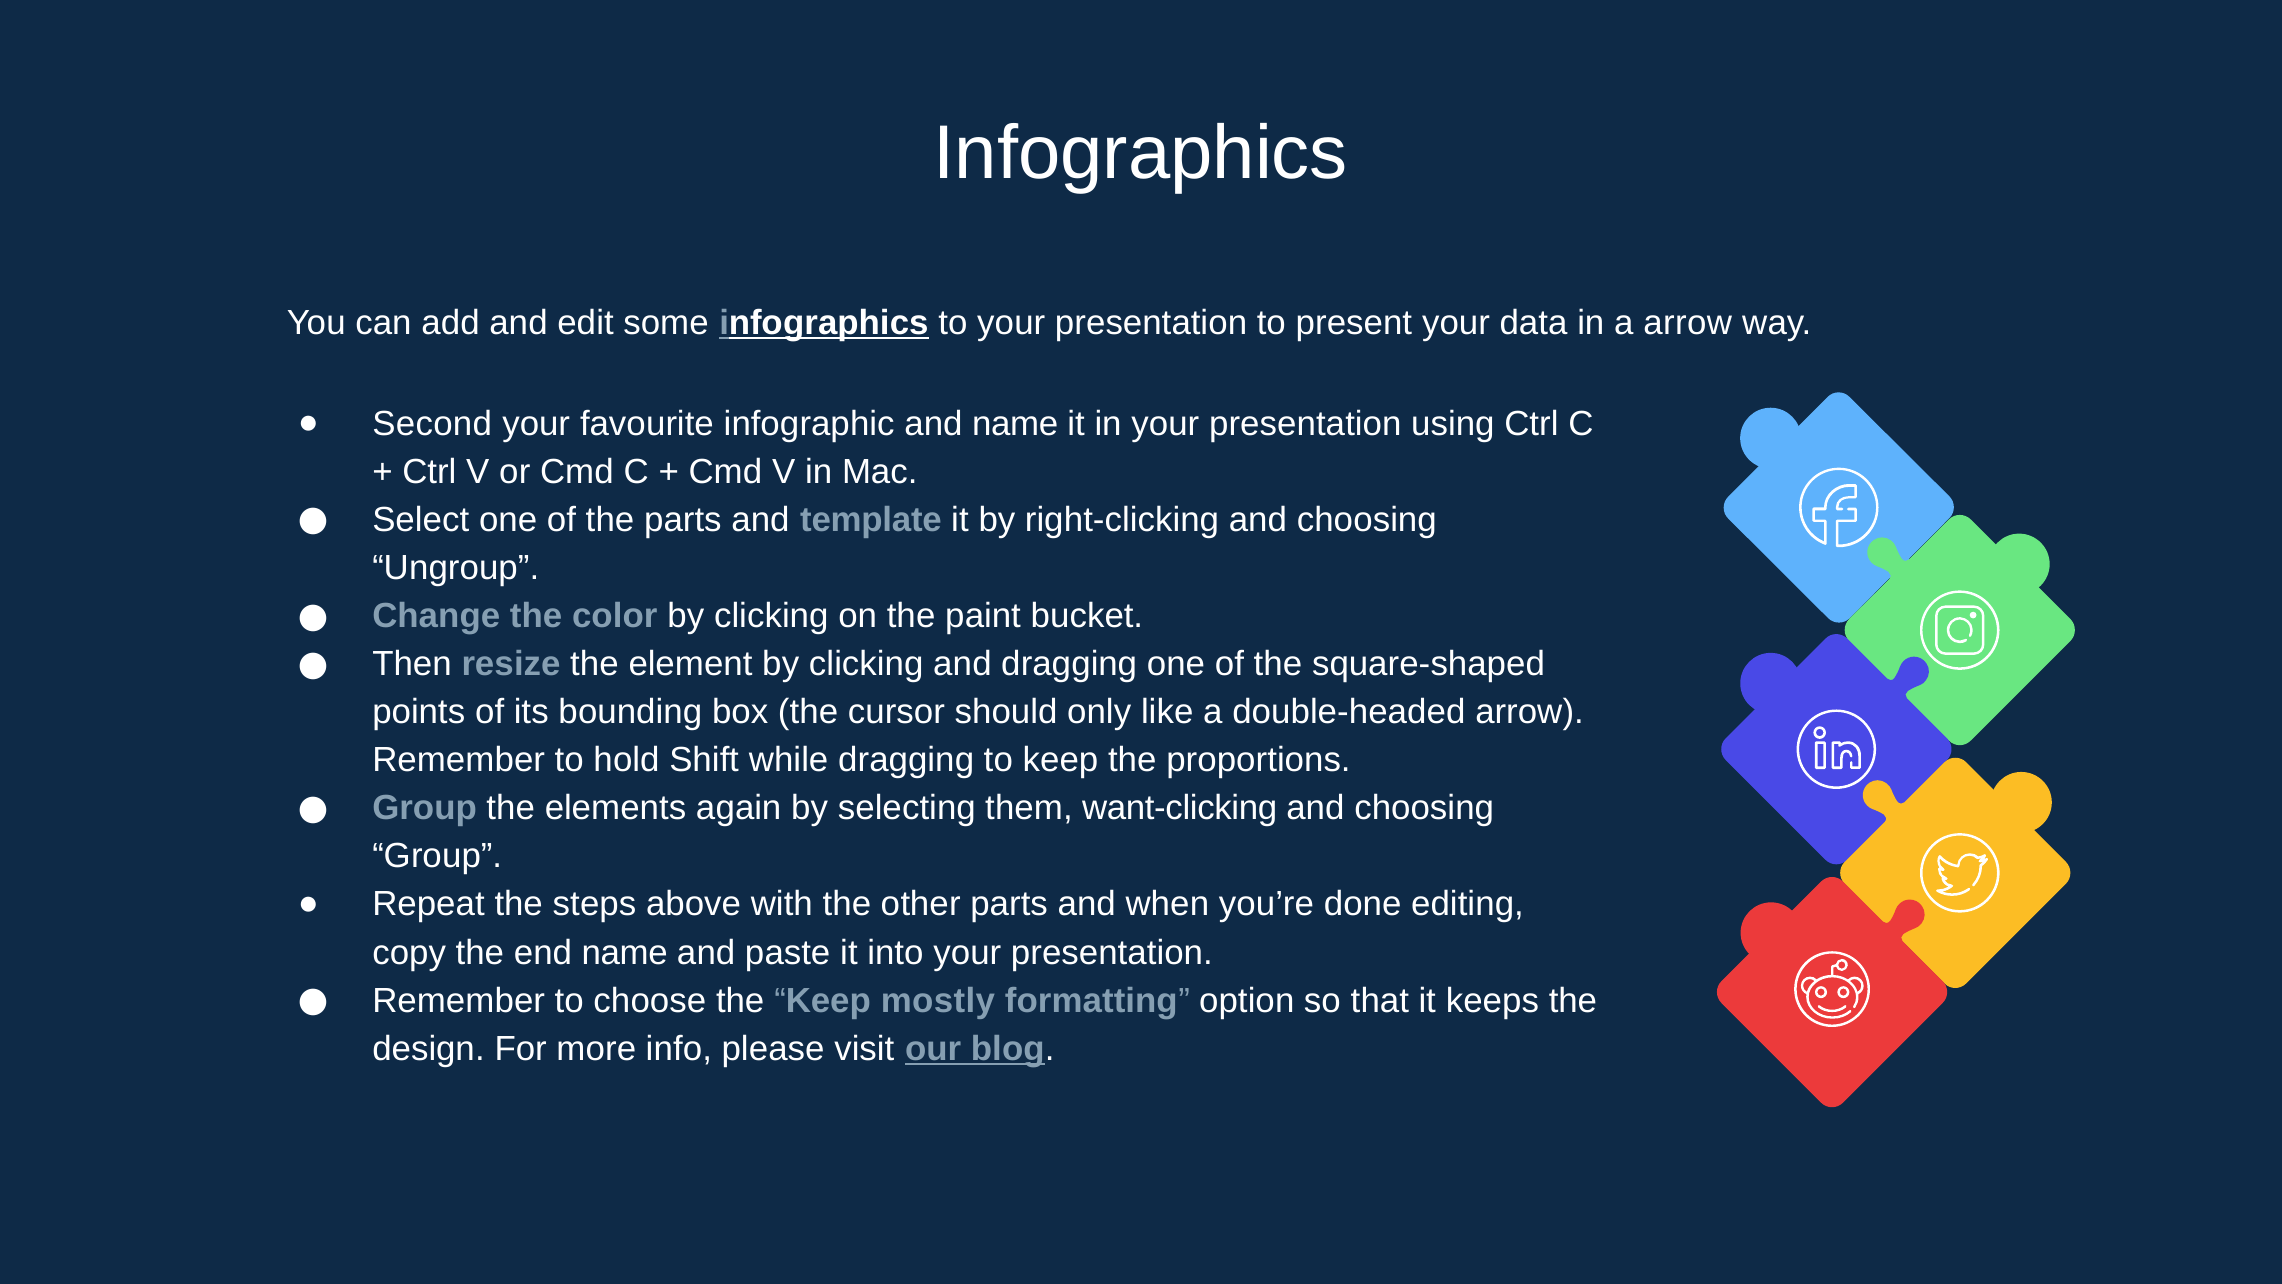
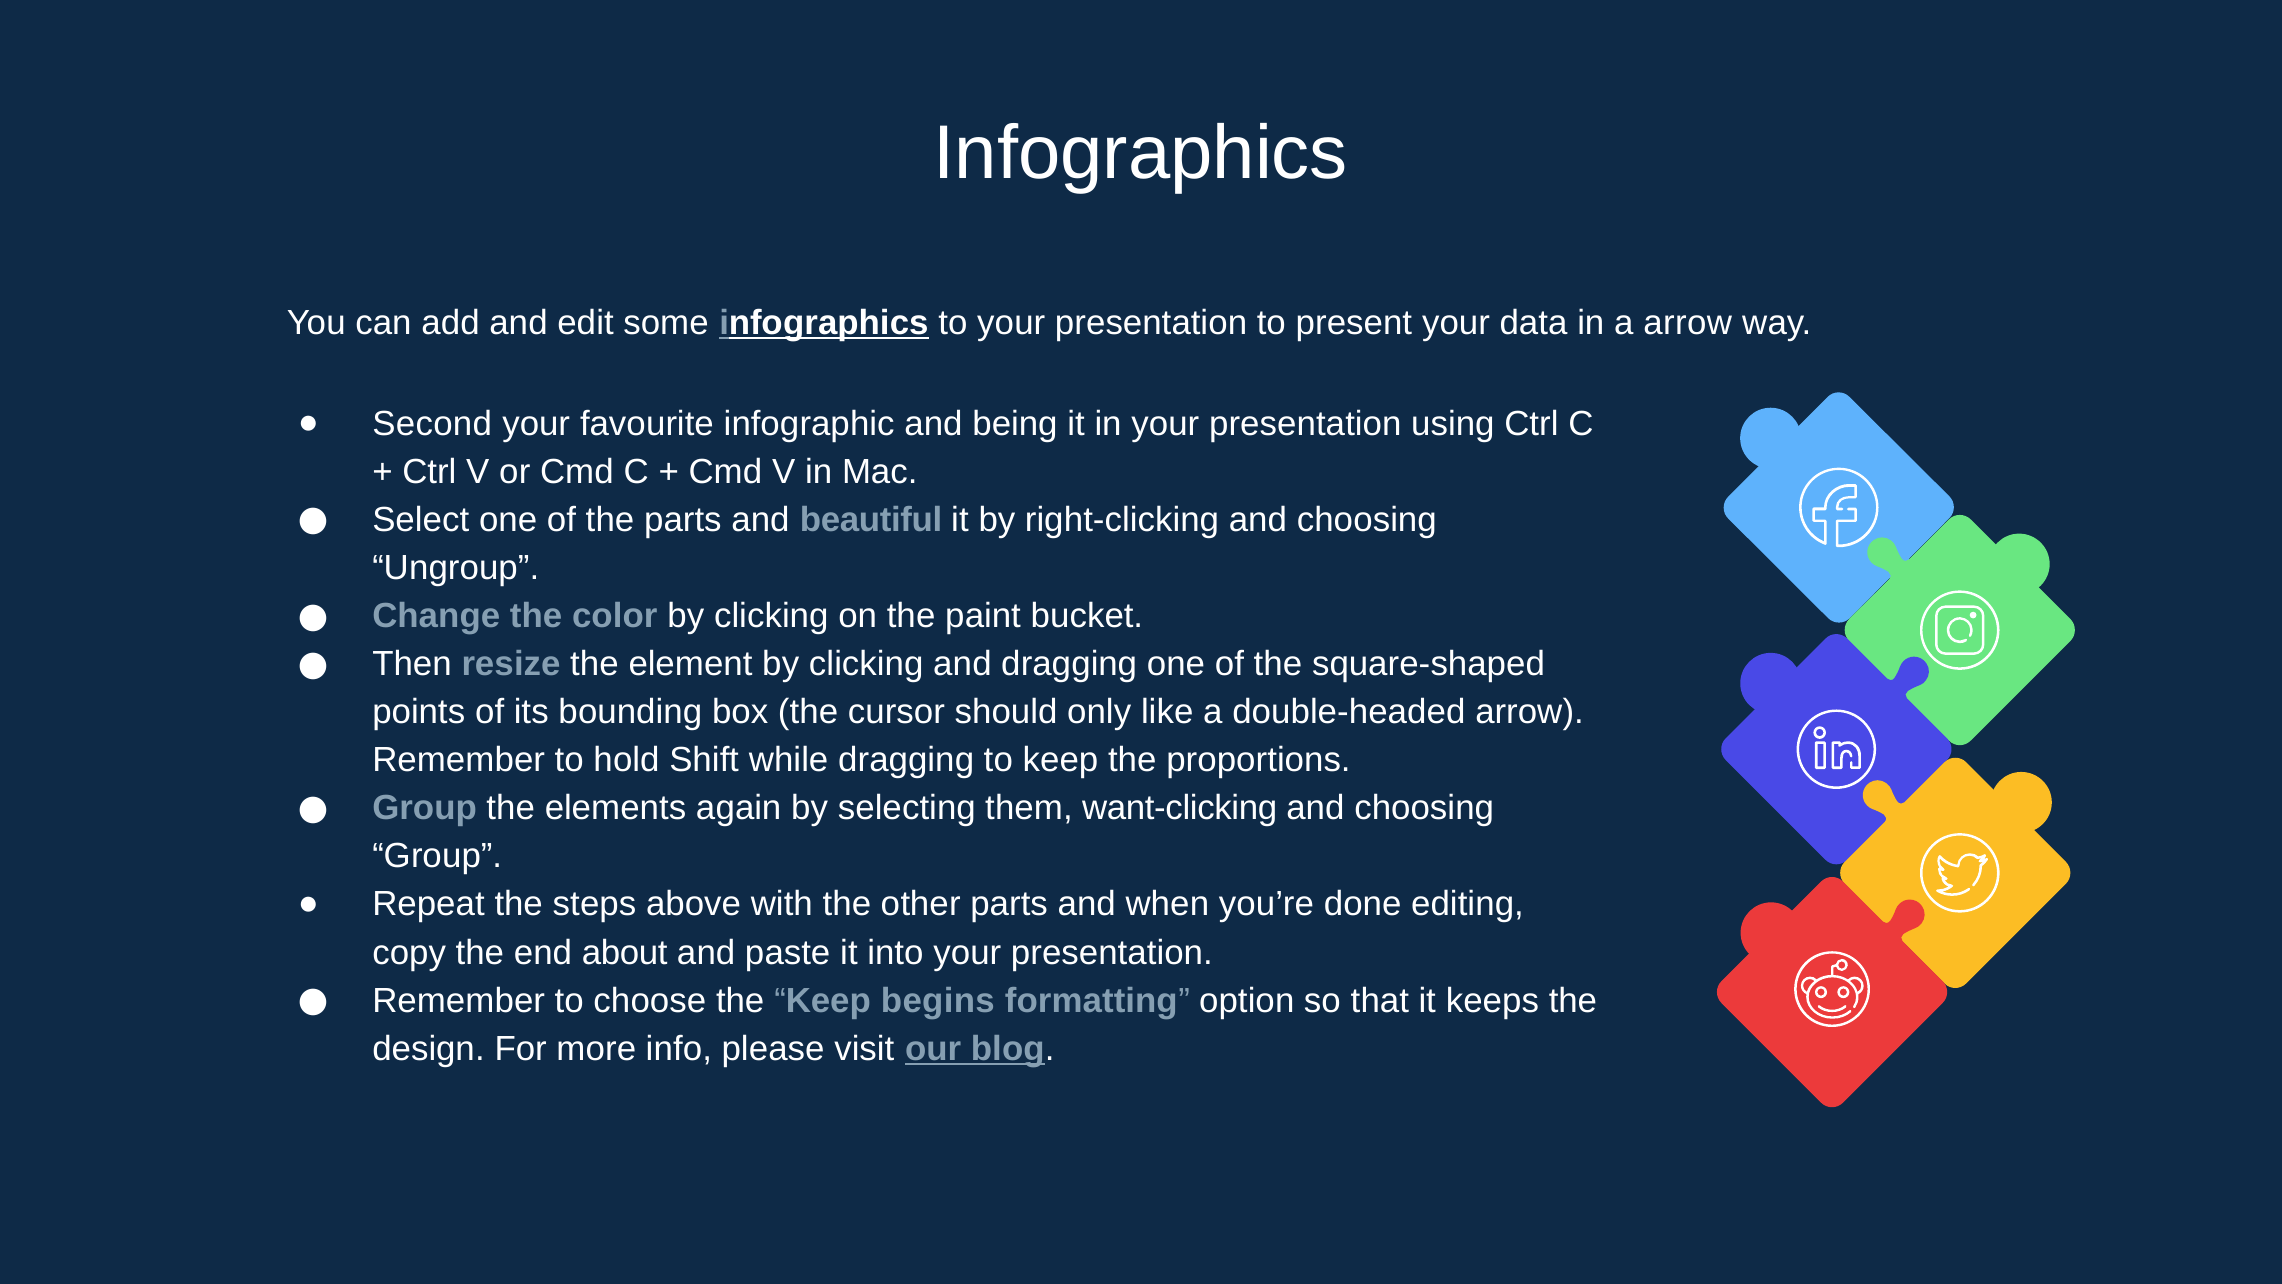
and name: name -> being
template: template -> beautiful
end name: name -> about
mostly: mostly -> begins
